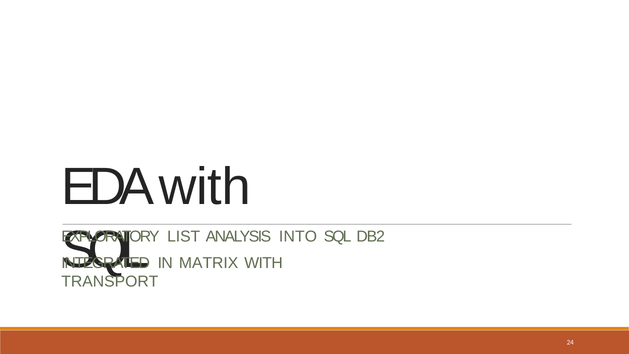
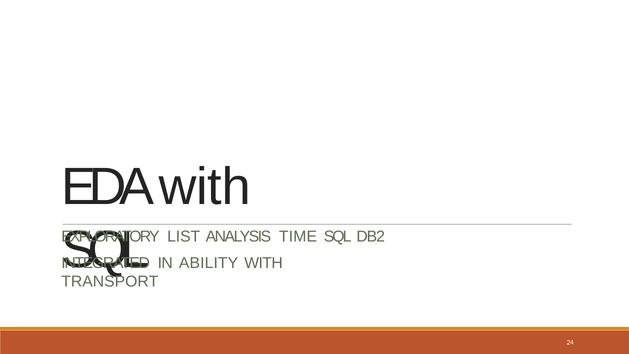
INTO: INTO -> TIME
MATRIX: MATRIX -> ABILITY
